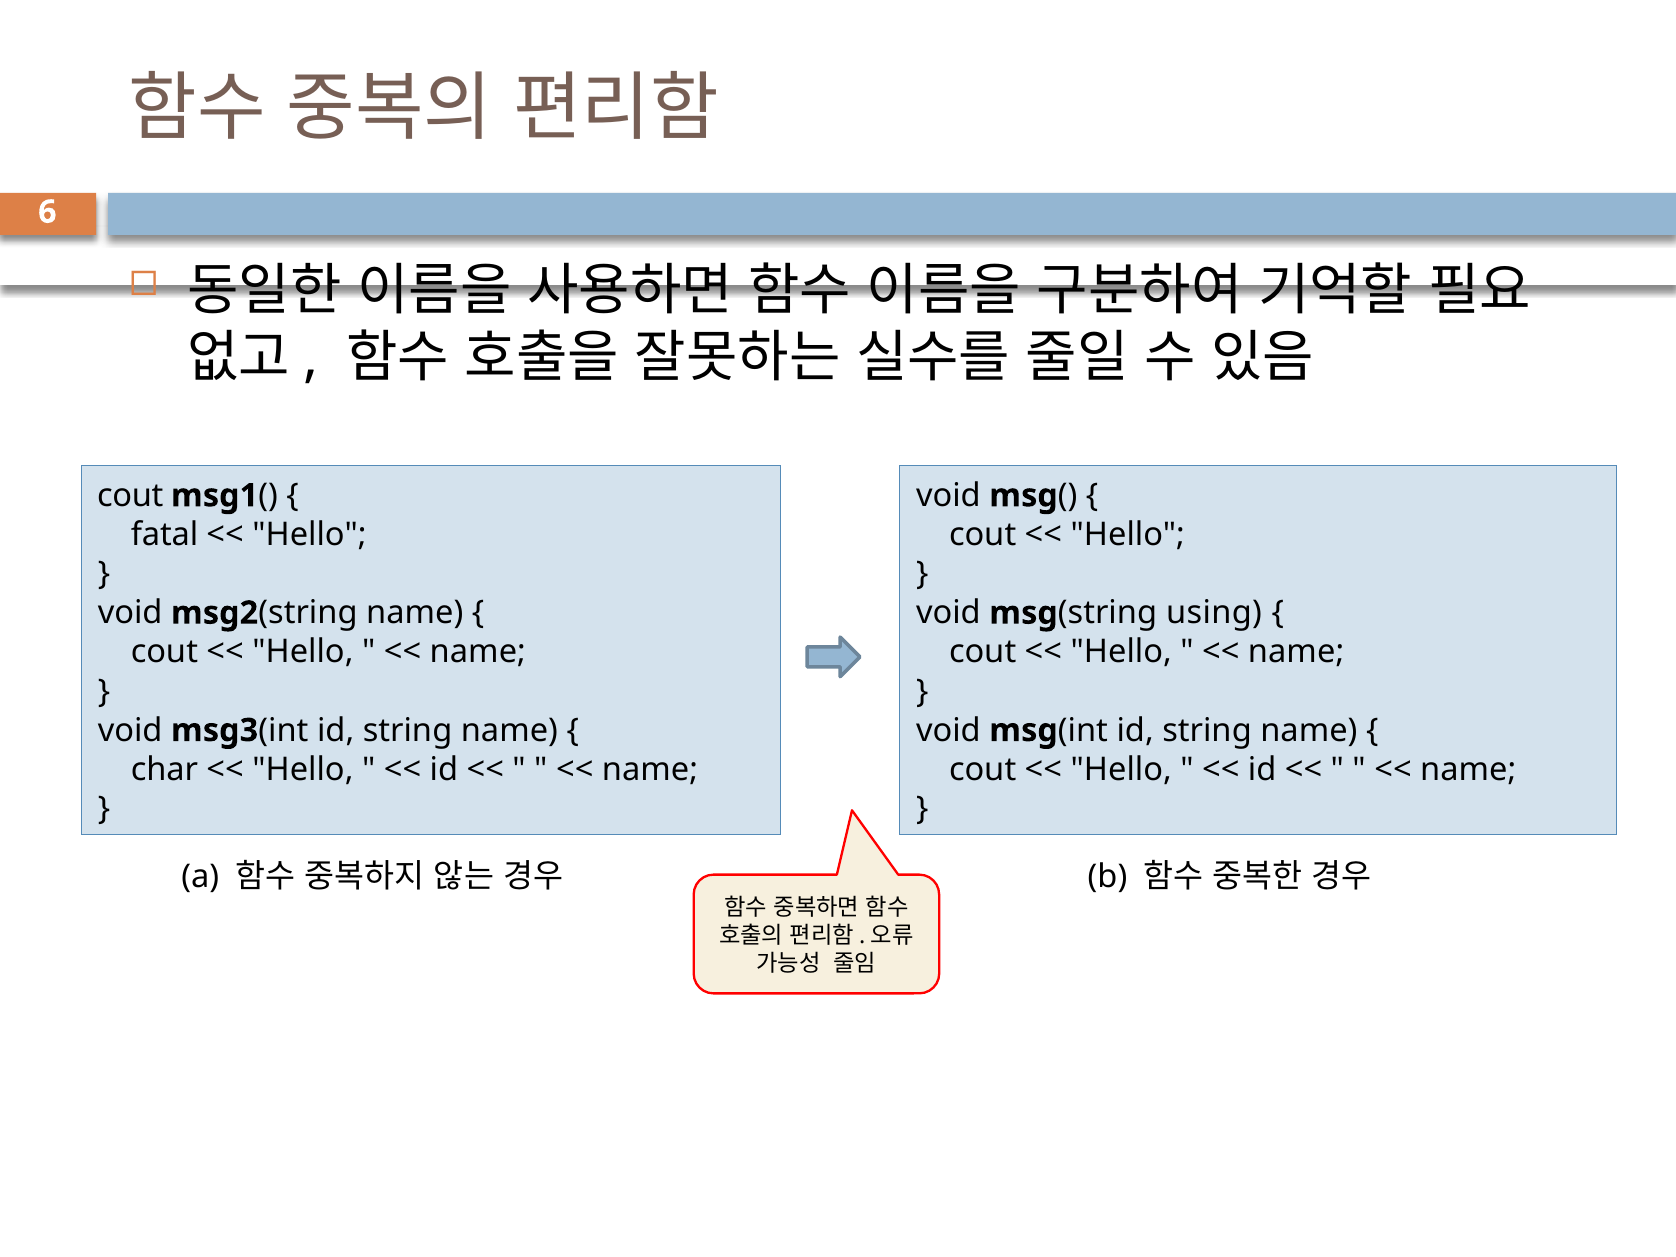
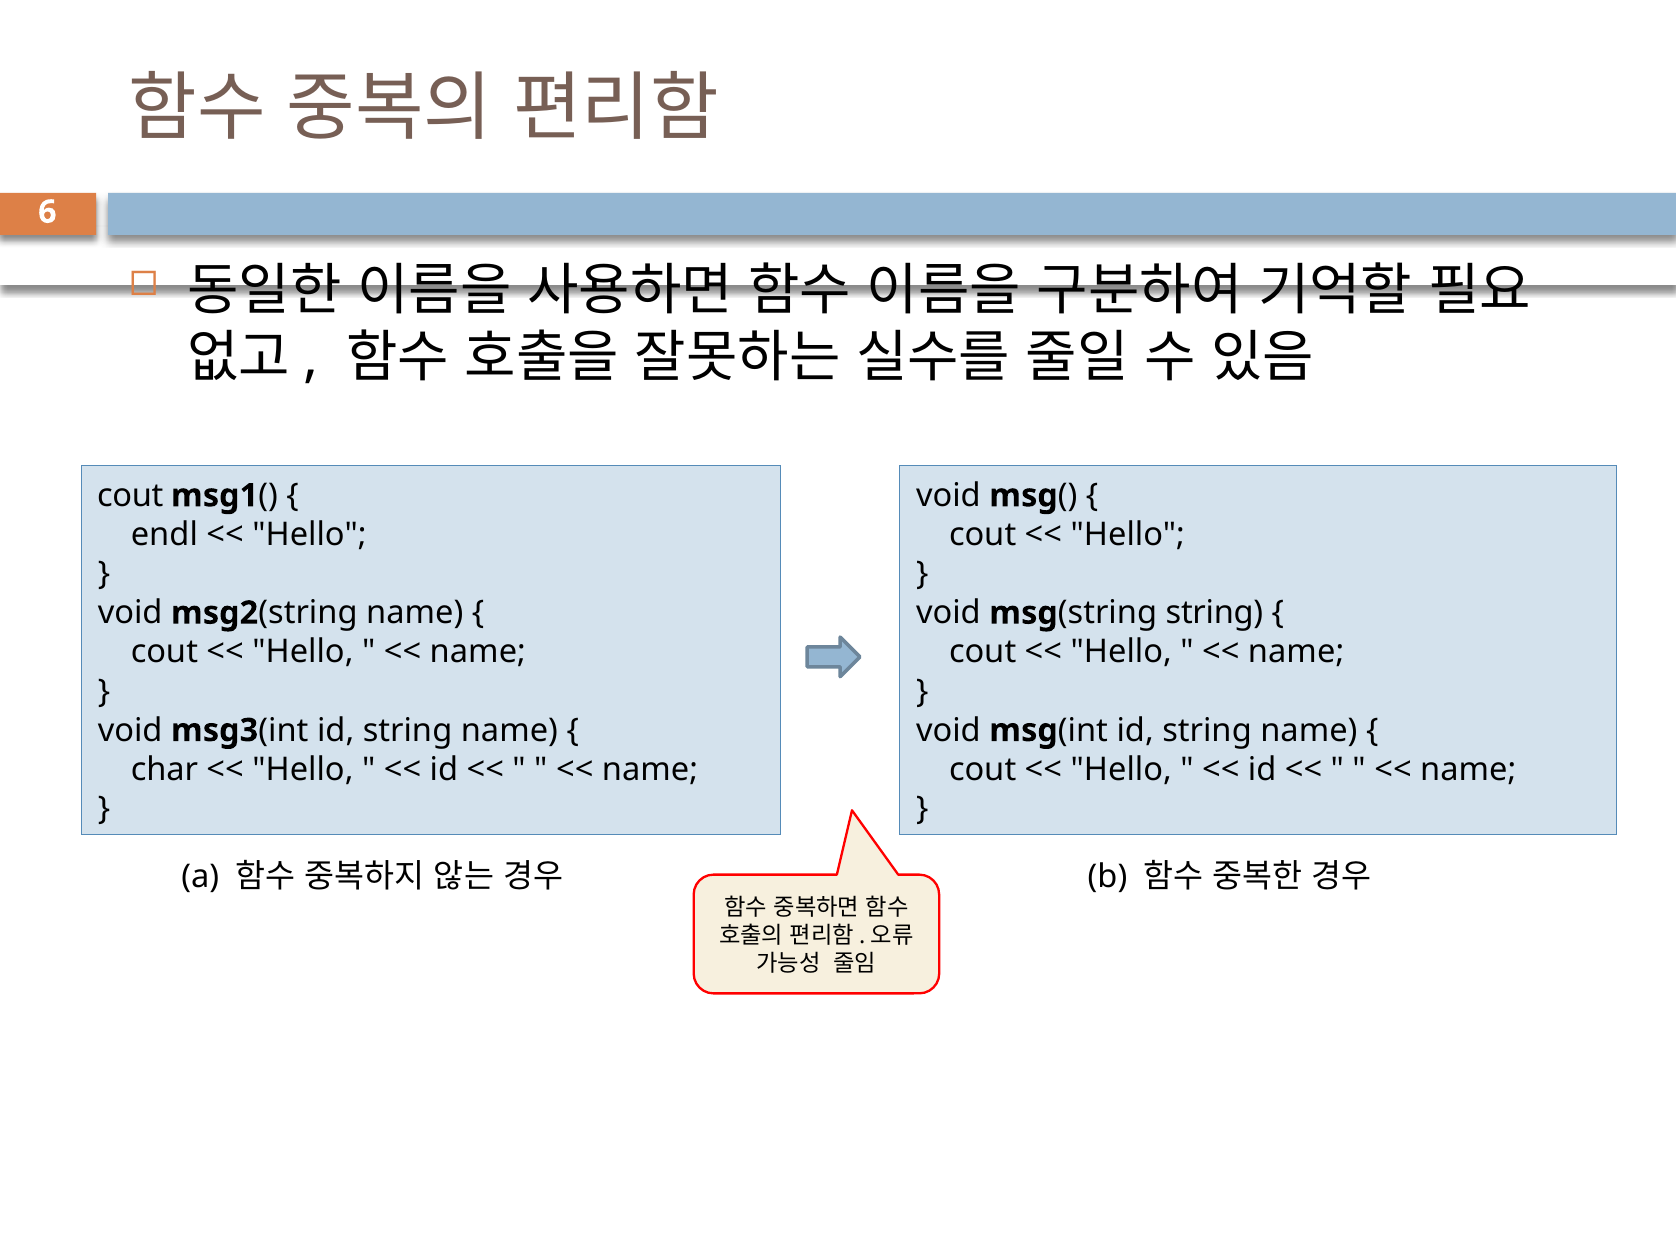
fatal: fatal -> endl
msg(string using: using -> string
